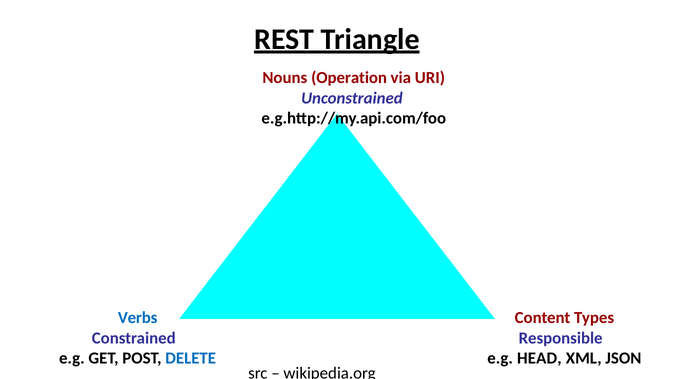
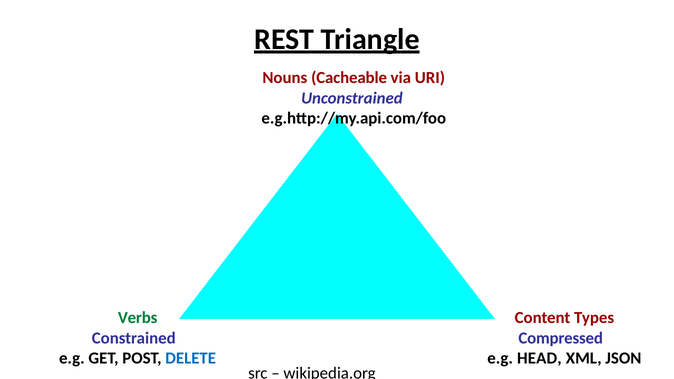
Operation: Operation -> Cacheable
Verbs colour: blue -> green
Responsible: Responsible -> Compressed
